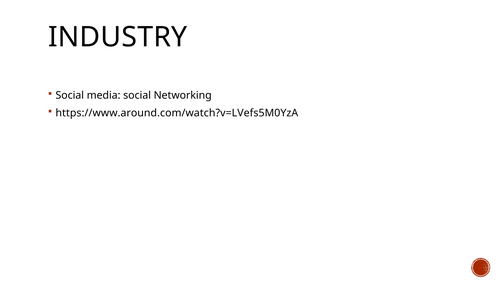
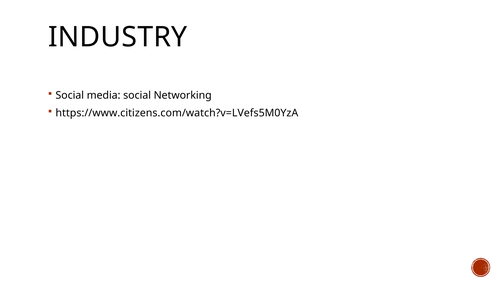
https://www.around.com/watch?v=LVefs5M0YzA: https://www.around.com/watch?v=LVefs5M0YzA -> https://www.citizens.com/watch?v=LVefs5M0YzA
